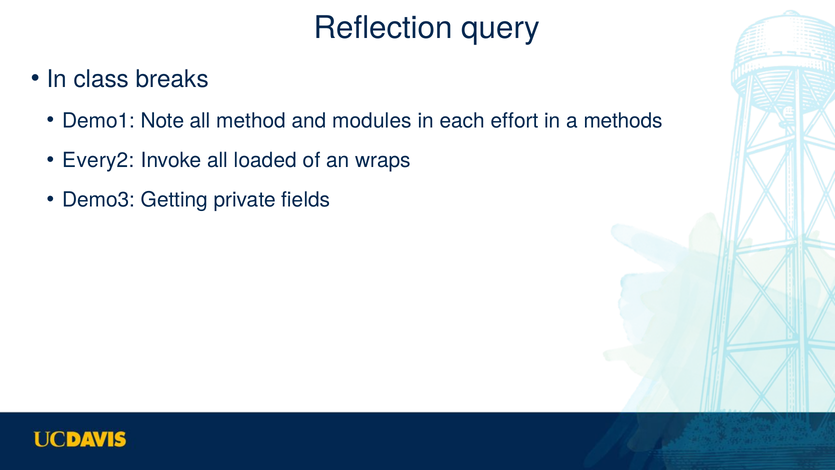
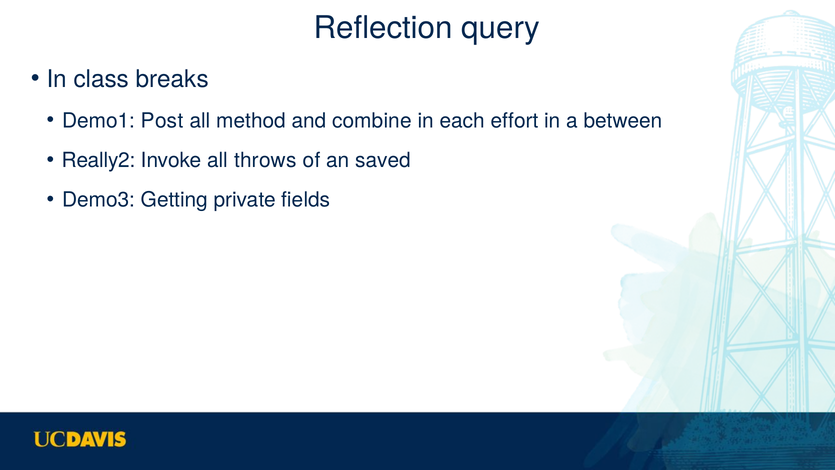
Note: Note -> Post
modules: modules -> combine
methods: methods -> between
Every2: Every2 -> Really2
loaded: loaded -> throws
wraps: wraps -> saved
